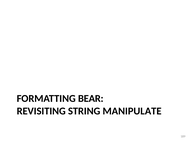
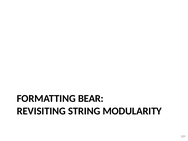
MANIPULATE: MANIPULATE -> MODULARITY
